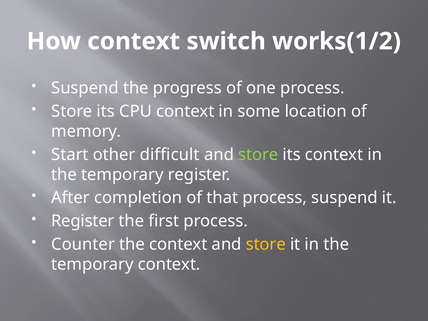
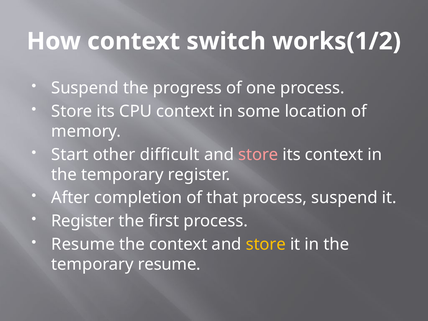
store at (258, 155) colour: light green -> pink
Counter at (83, 244): Counter -> Resume
temporary context: context -> resume
